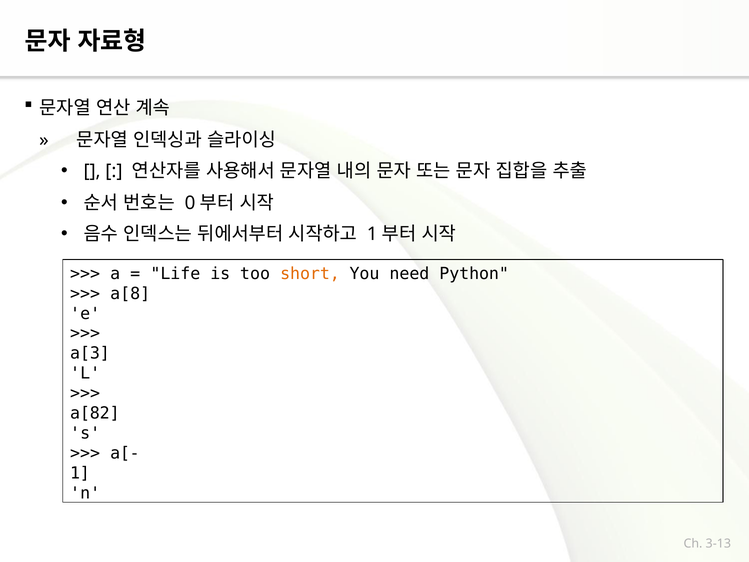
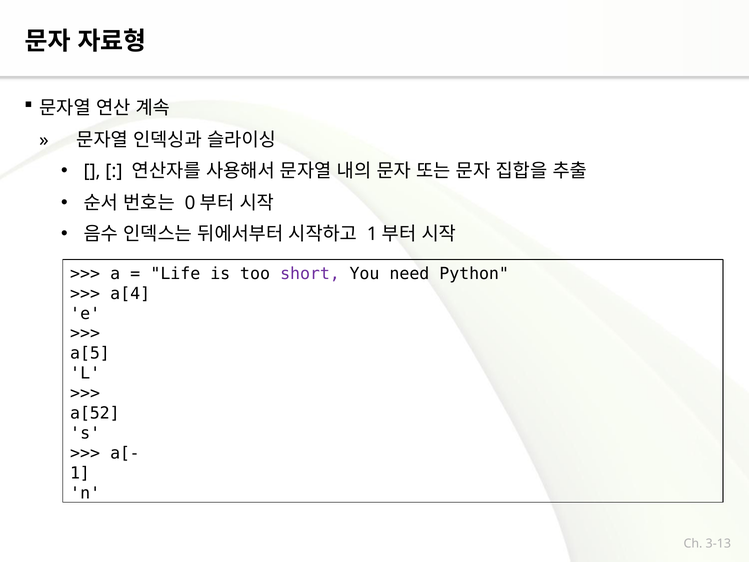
short colour: orange -> purple
a[8: a[8 -> a[4
a[3: a[3 -> a[5
a[82: a[82 -> a[52
